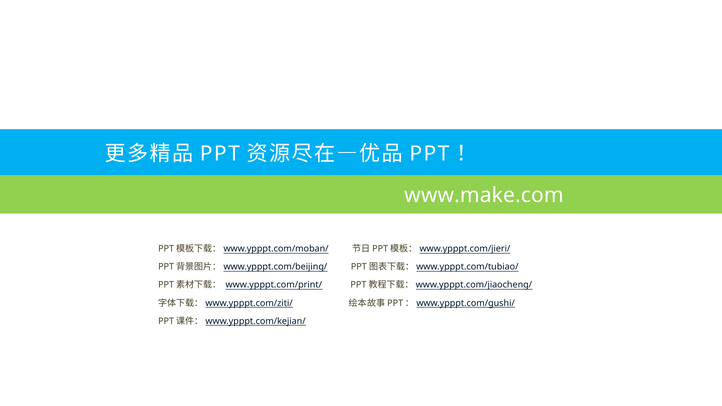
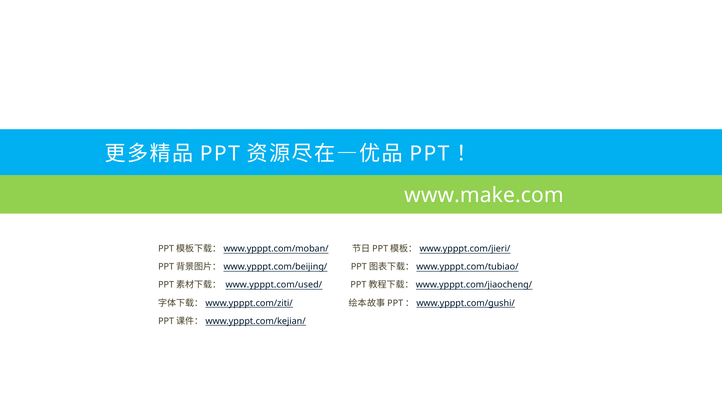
www.ypppt.com/print/: www.ypppt.com/print/ -> www.ypppt.com/used/
